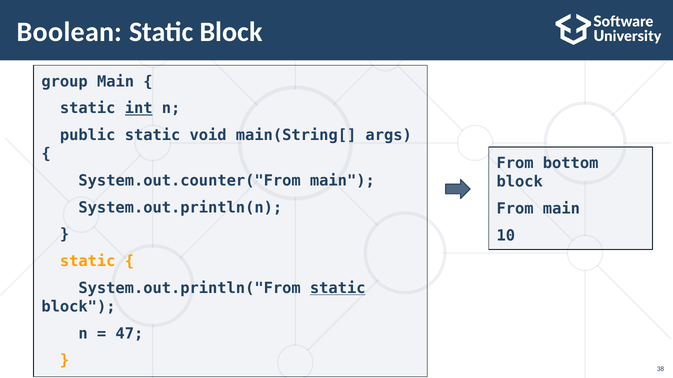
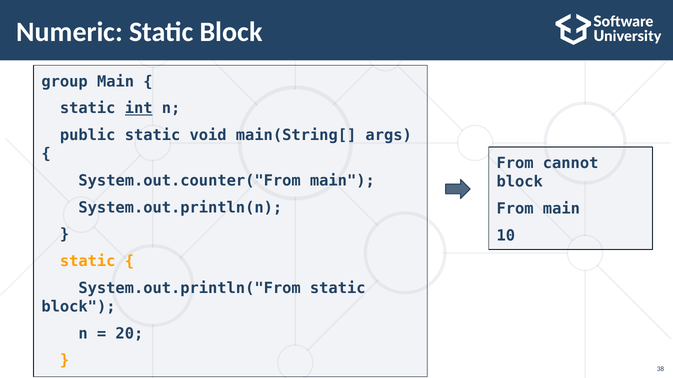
Boolean: Boolean -> Numeric
bottom: bottom -> cannot
static at (338, 289) underline: present -> none
47: 47 -> 20
